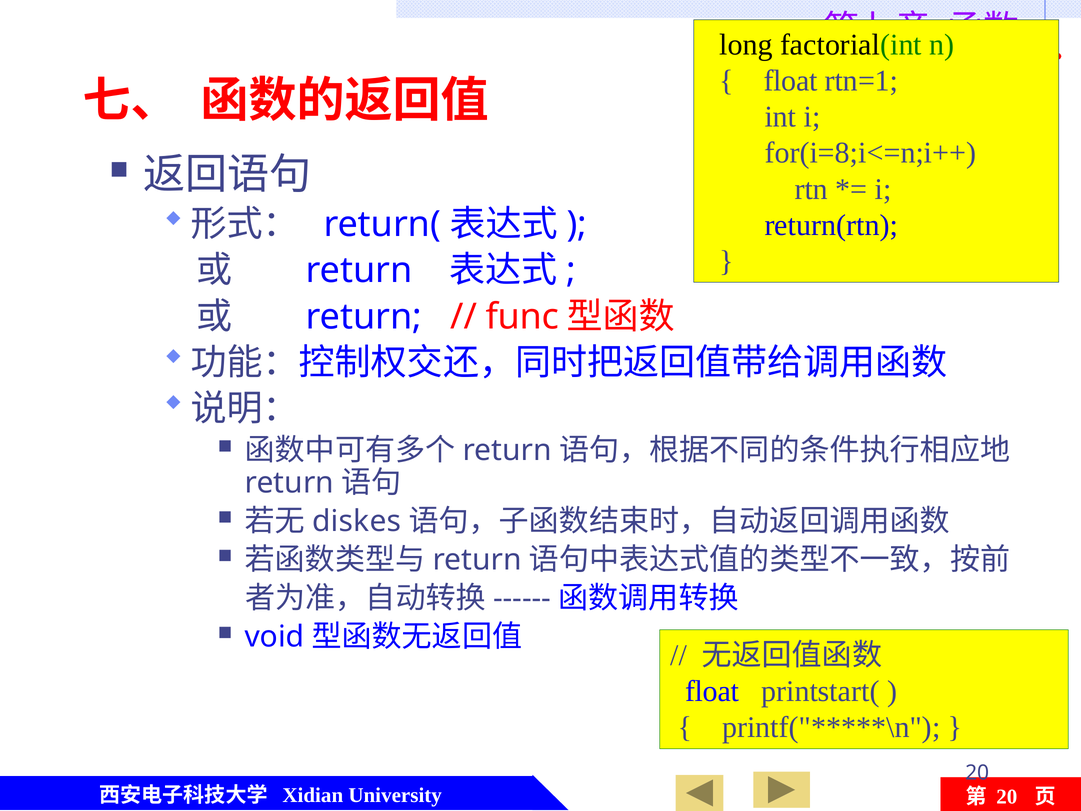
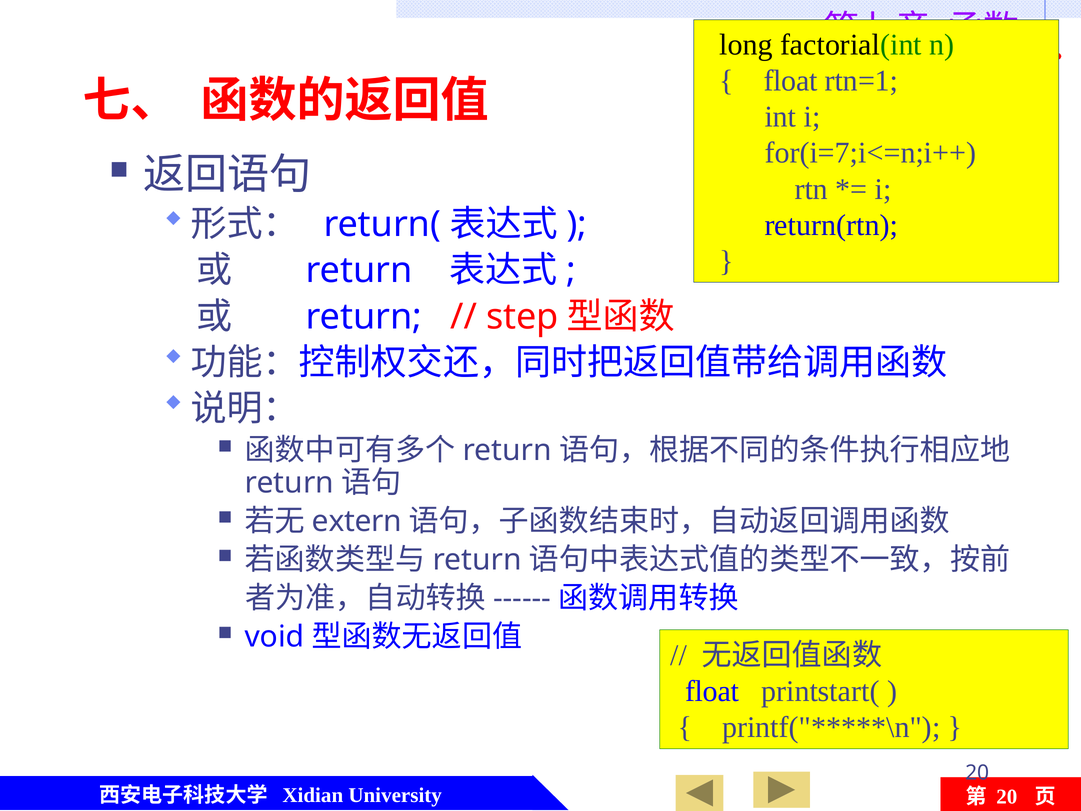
for(i=8;i<=n;i++: for(i=8;i<=n;i++ -> for(i=7;i<=n;i++
func: func -> step
diskes: diskes -> extern
